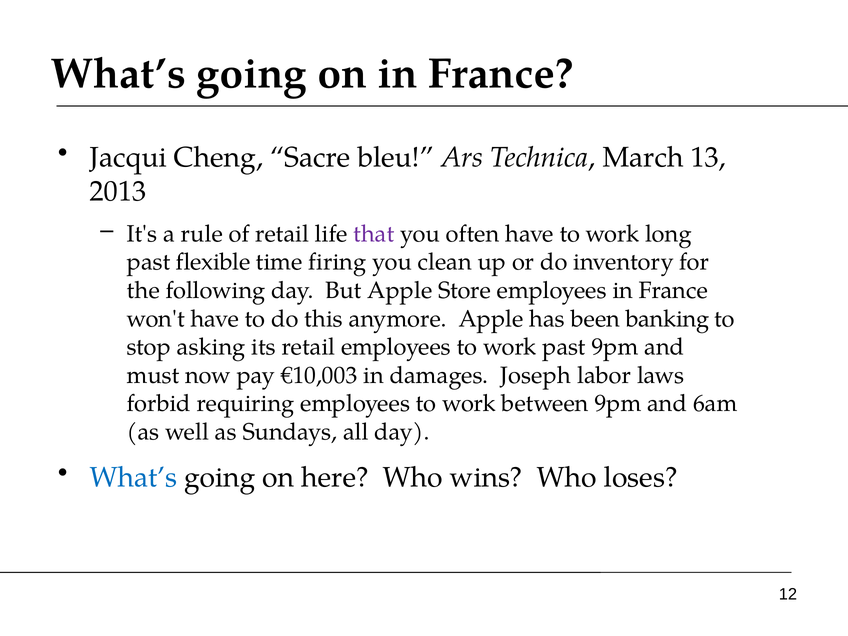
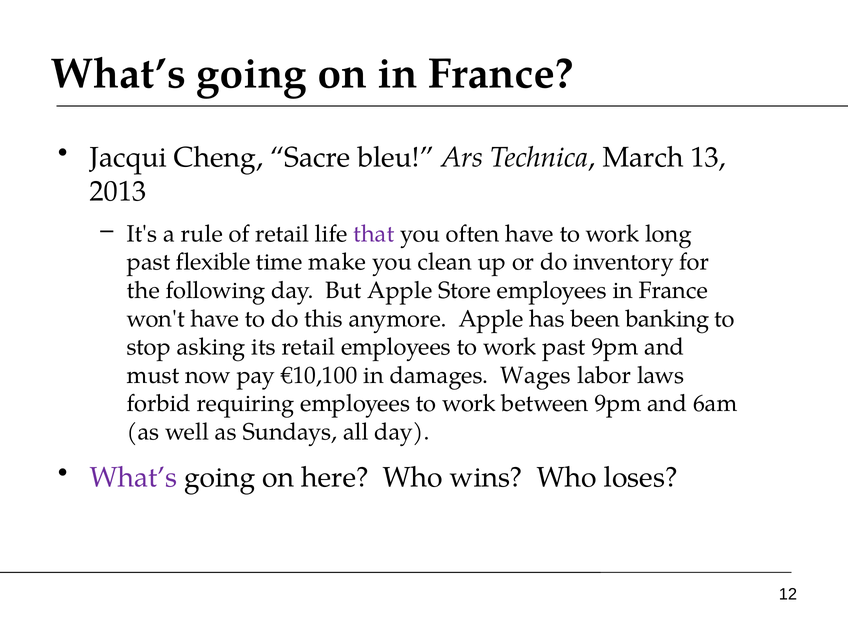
firing: firing -> make
€10,003: €10,003 -> €10,100
Joseph: Joseph -> Wages
What’s at (133, 477) colour: blue -> purple
